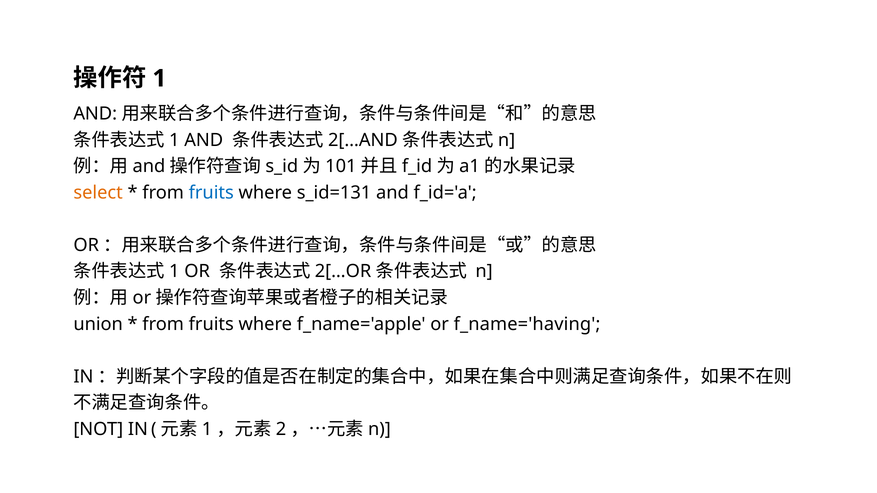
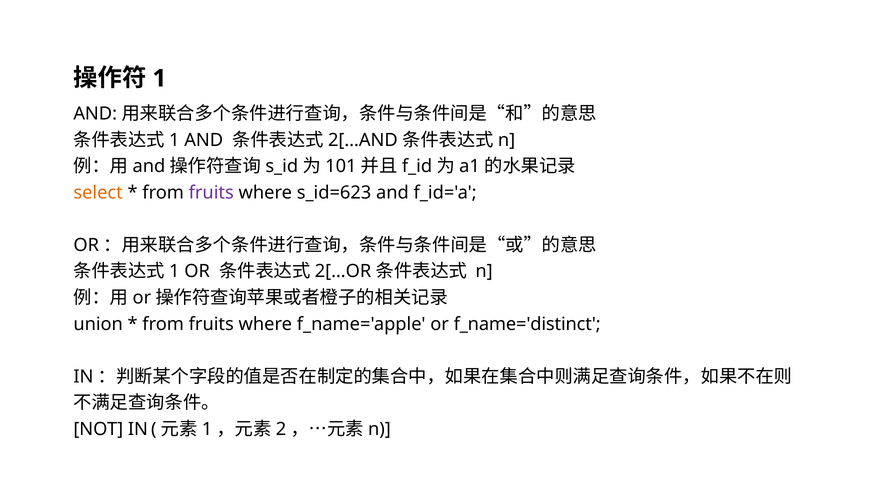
fruits at (211, 193) colour: blue -> purple
s_id=131: s_id=131 -> s_id=623
f_name='having: f_name='having -> f_name='distinct
